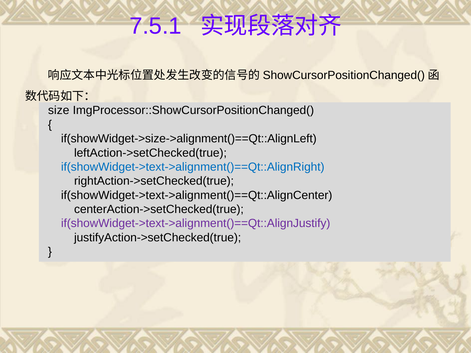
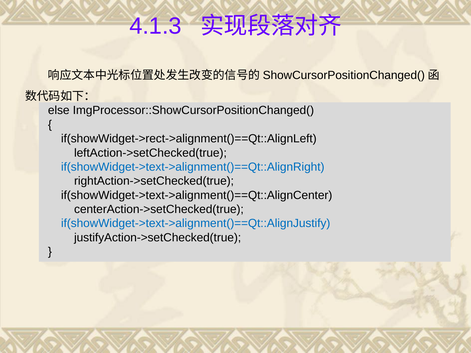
7.5.1: 7.5.1 -> 4.1.3
size: size -> else
if(showWidget->size->alignment()==Qt::AlignLeft: if(showWidget->size->alignment()==Qt::AlignLeft -> if(showWidget->rect->alignment()==Qt::AlignLeft
if(showWidget->text->alignment()==Qt::AlignJustify colour: purple -> blue
